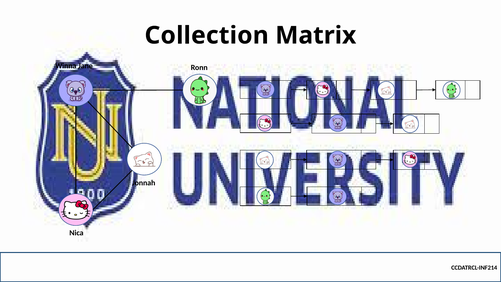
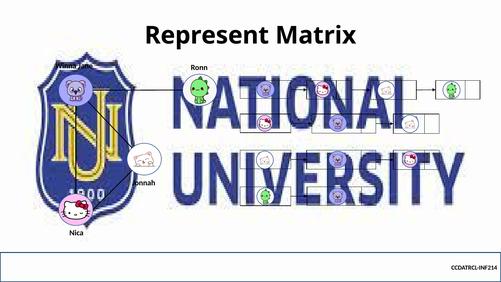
Collection: Collection -> Represent
